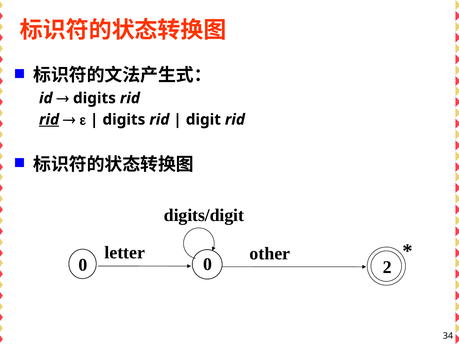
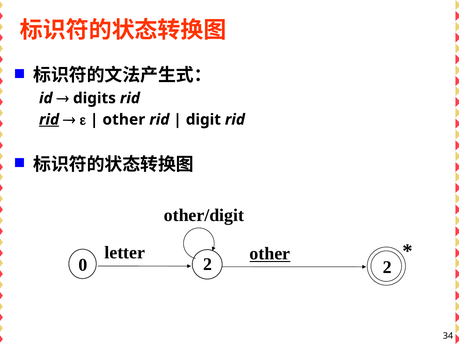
digits at (124, 120): digits -> other
digits/digit: digits/digit -> other/digit
other at (270, 254) underline: none -> present
0 0: 0 -> 2
